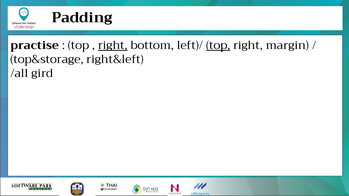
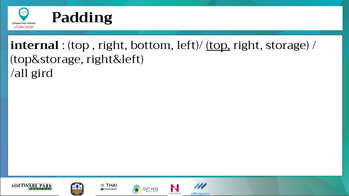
practise: practise -> internal
right at (113, 45) underline: present -> none
margin: margin -> storage
